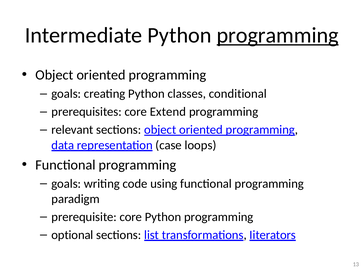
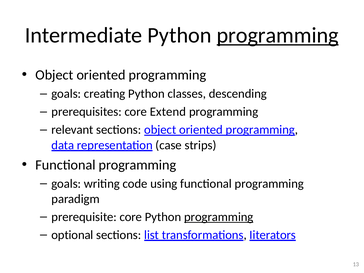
conditional: conditional -> descending
loops: loops -> strips
programming at (219, 217) underline: none -> present
